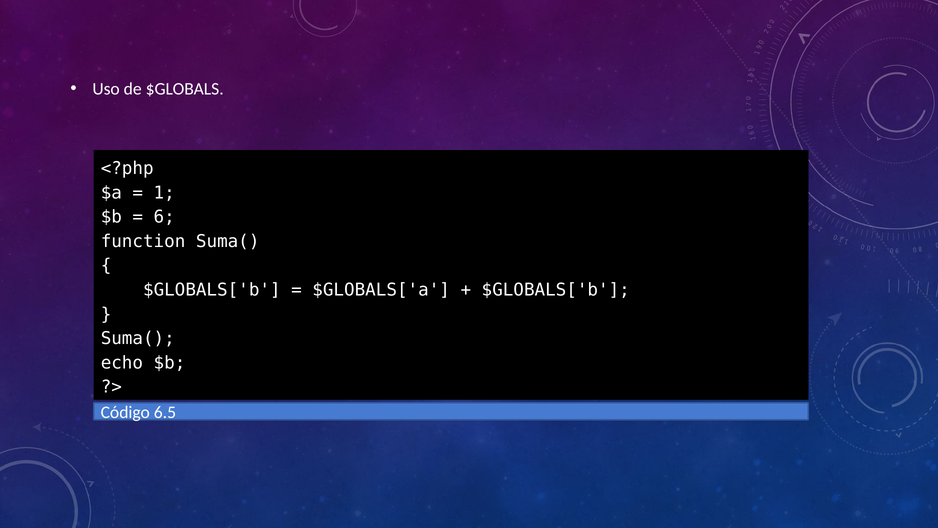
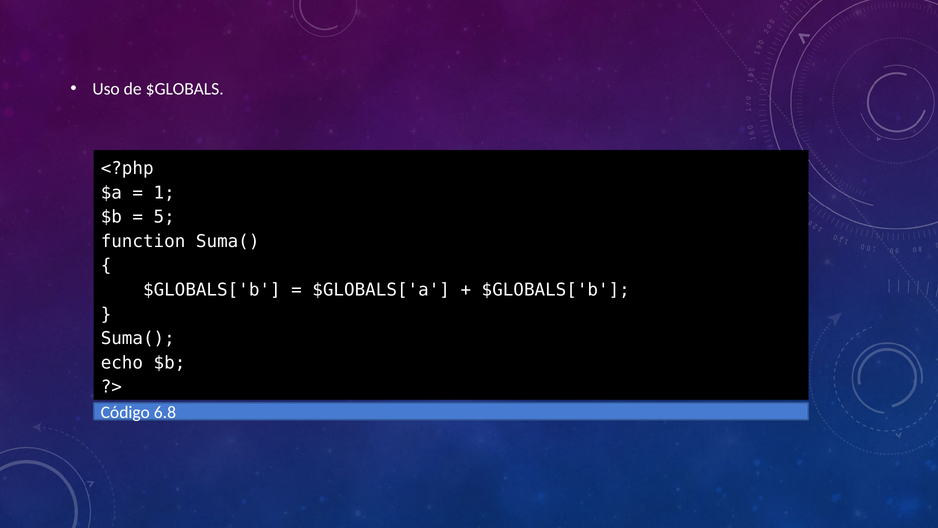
6: 6 -> 5
6.5: 6.5 -> 6.8
